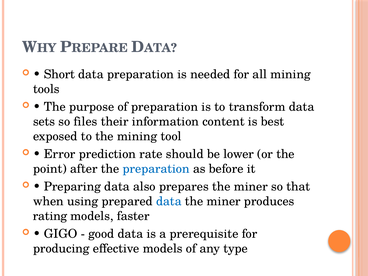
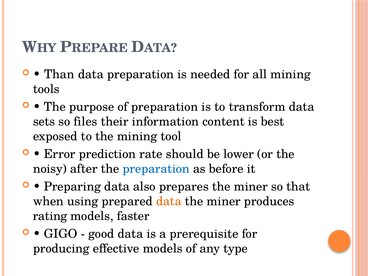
Short: Short -> Than
point: point -> noisy
data at (169, 201) colour: blue -> orange
